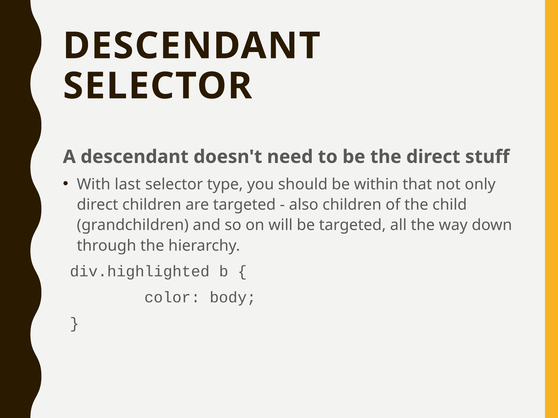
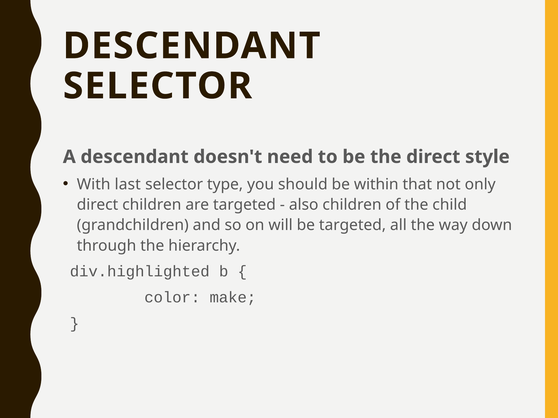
stuff: stuff -> style
body: body -> make
